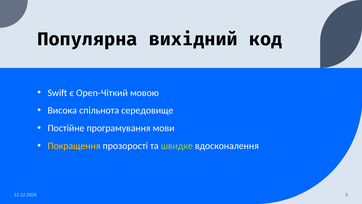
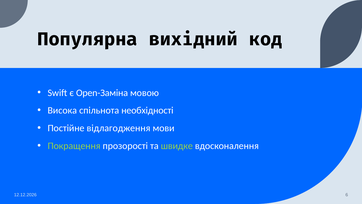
Open-Чіткий: Open-Чіткий -> Open-Заміна
середовище: середовище -> необхідності
програмування: програмування -> відлагодження
Покращення colour: yellow -> light green
